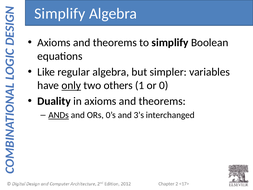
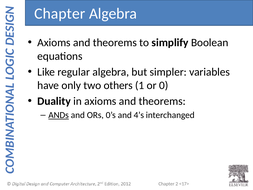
Simplify at (60, 13): Simplify -> Chapter
only underline: present -> none
3’s: 3’s -> 4’s
